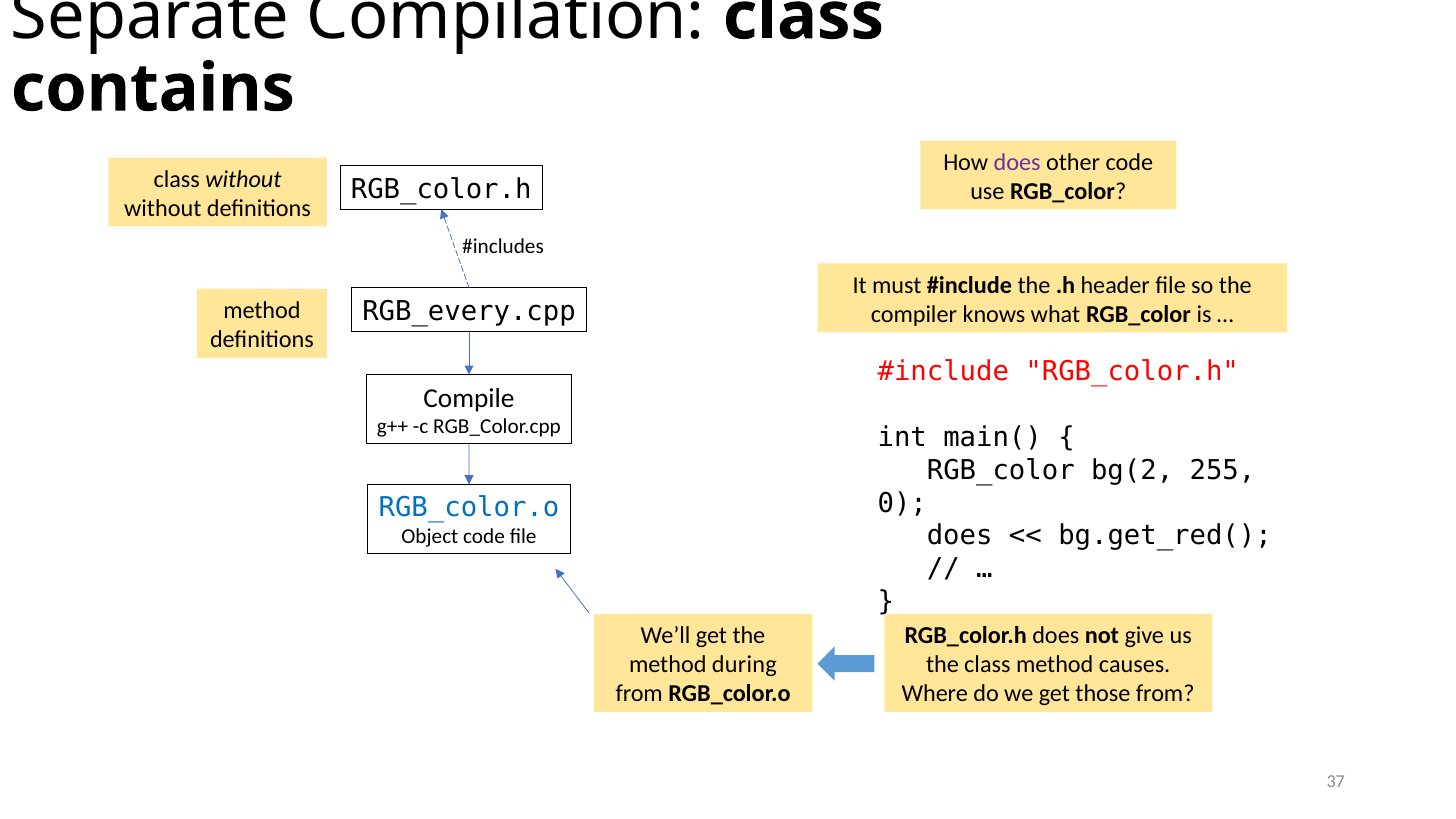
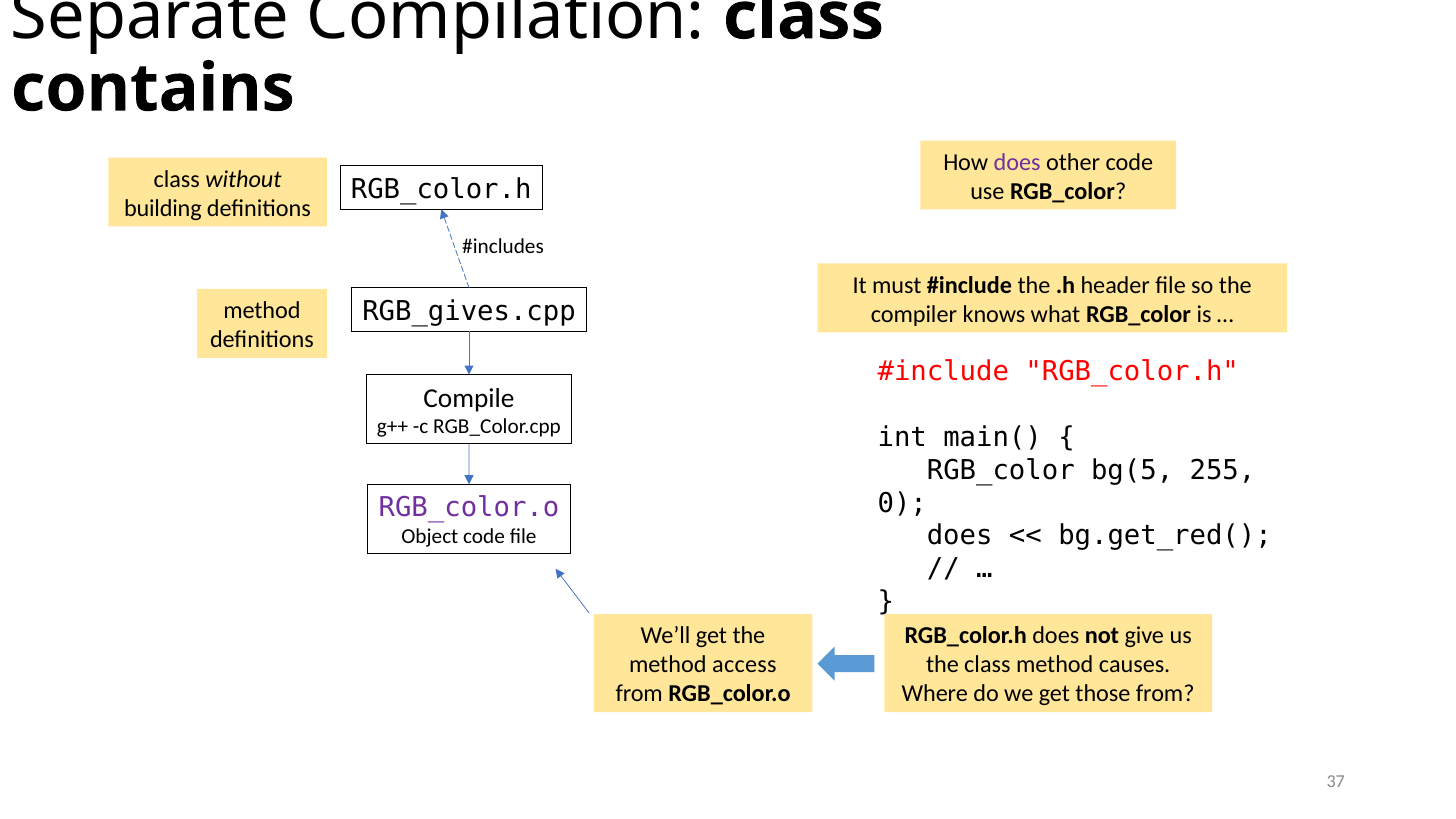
without at (163, 208): without -> building
RGB_every.cpp: RGB_every.cpp -> RGB_gives.cpp
bg(2: bg(2 -> bg(5
RGB_color.o at (469, 508) colour: blue -> purple
during: during -> access
